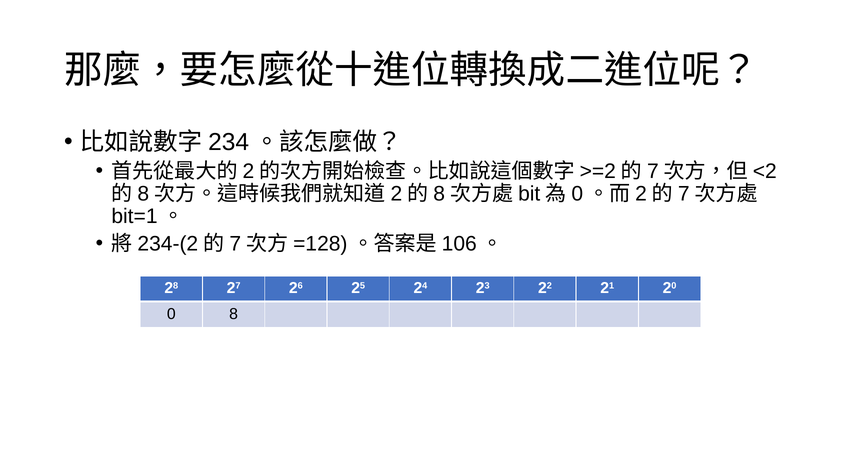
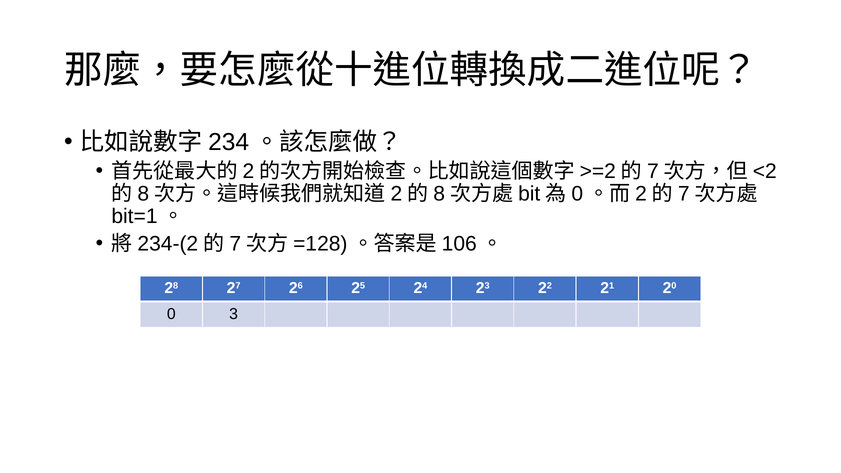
8: 8 -> 3
